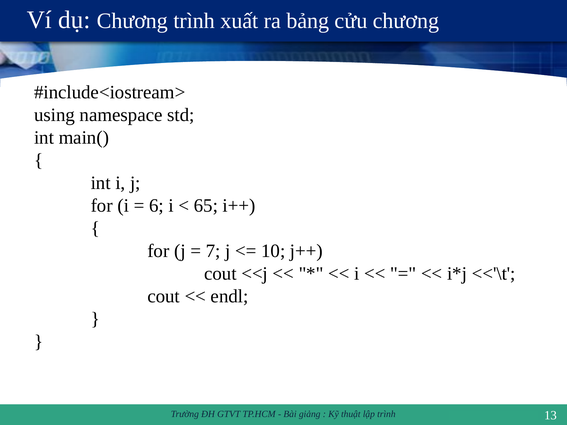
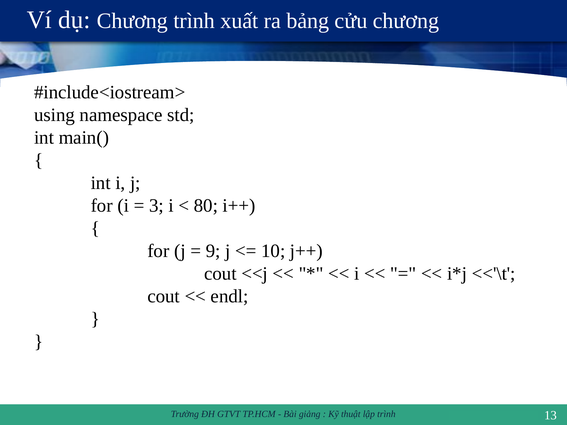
6: 6 -> 3
65: 65 -> 80
7: 7 -> 9
